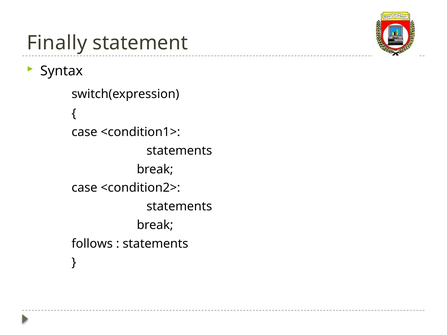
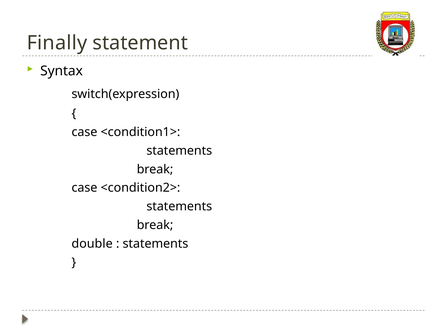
follows: follows -> double
